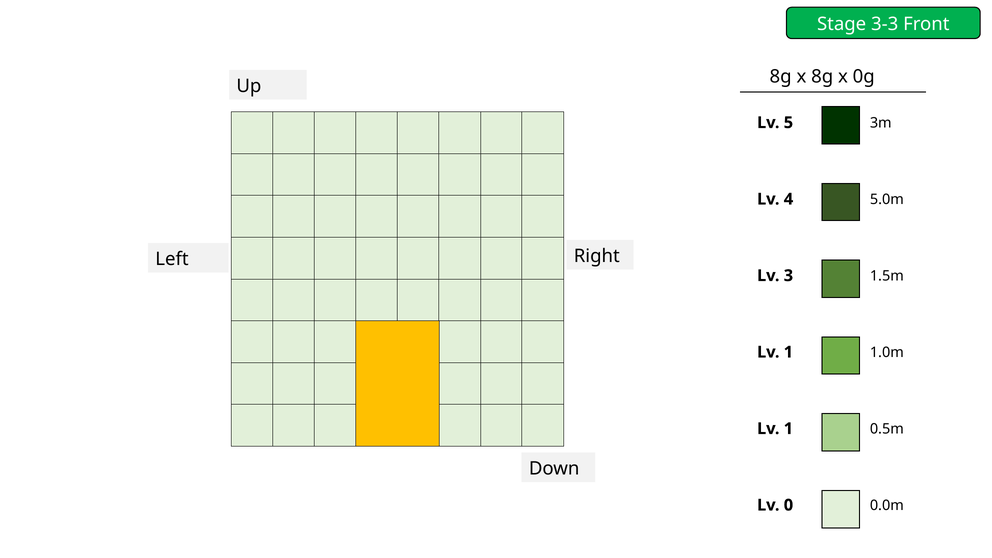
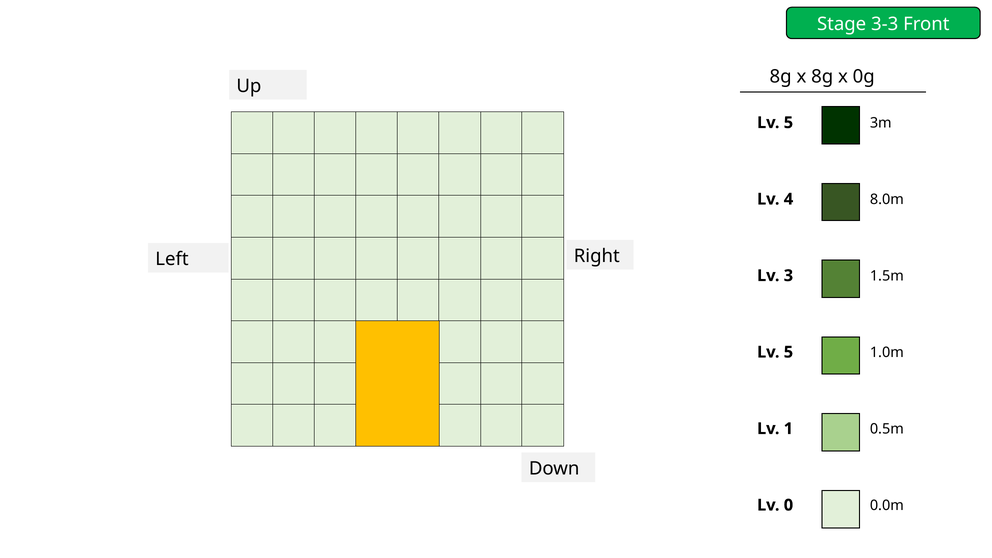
5.0m: 5.0m -> 8.0m
1 at (788, 352): 1 -> 5
